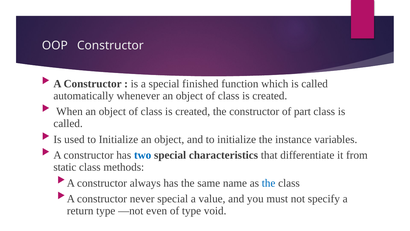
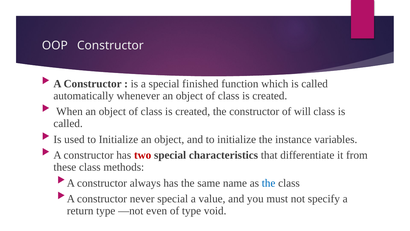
part: part -> will
two colour: blue -> red
static: static -> these
